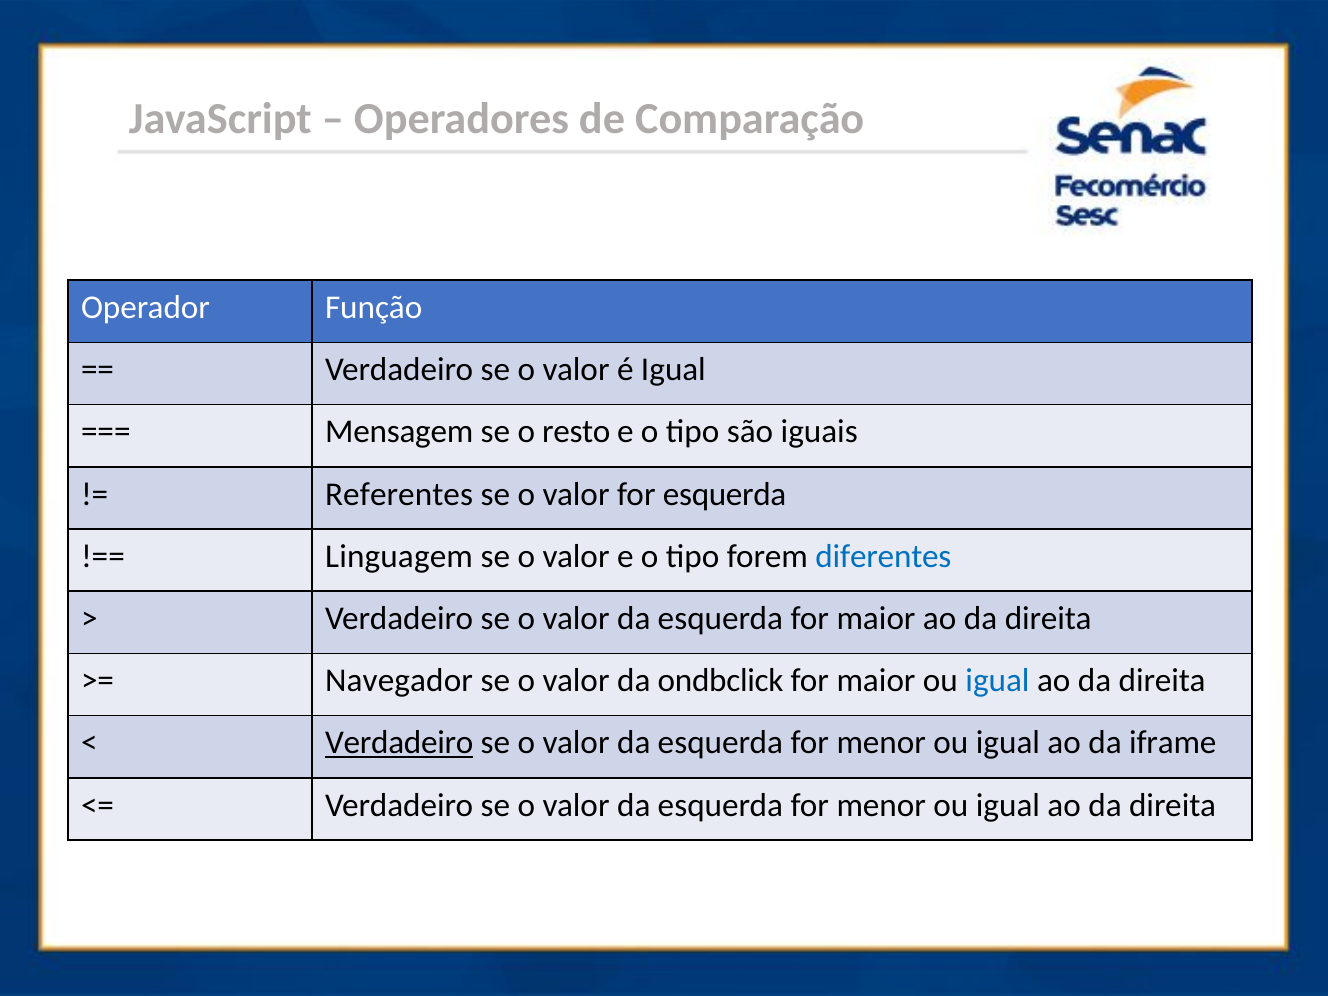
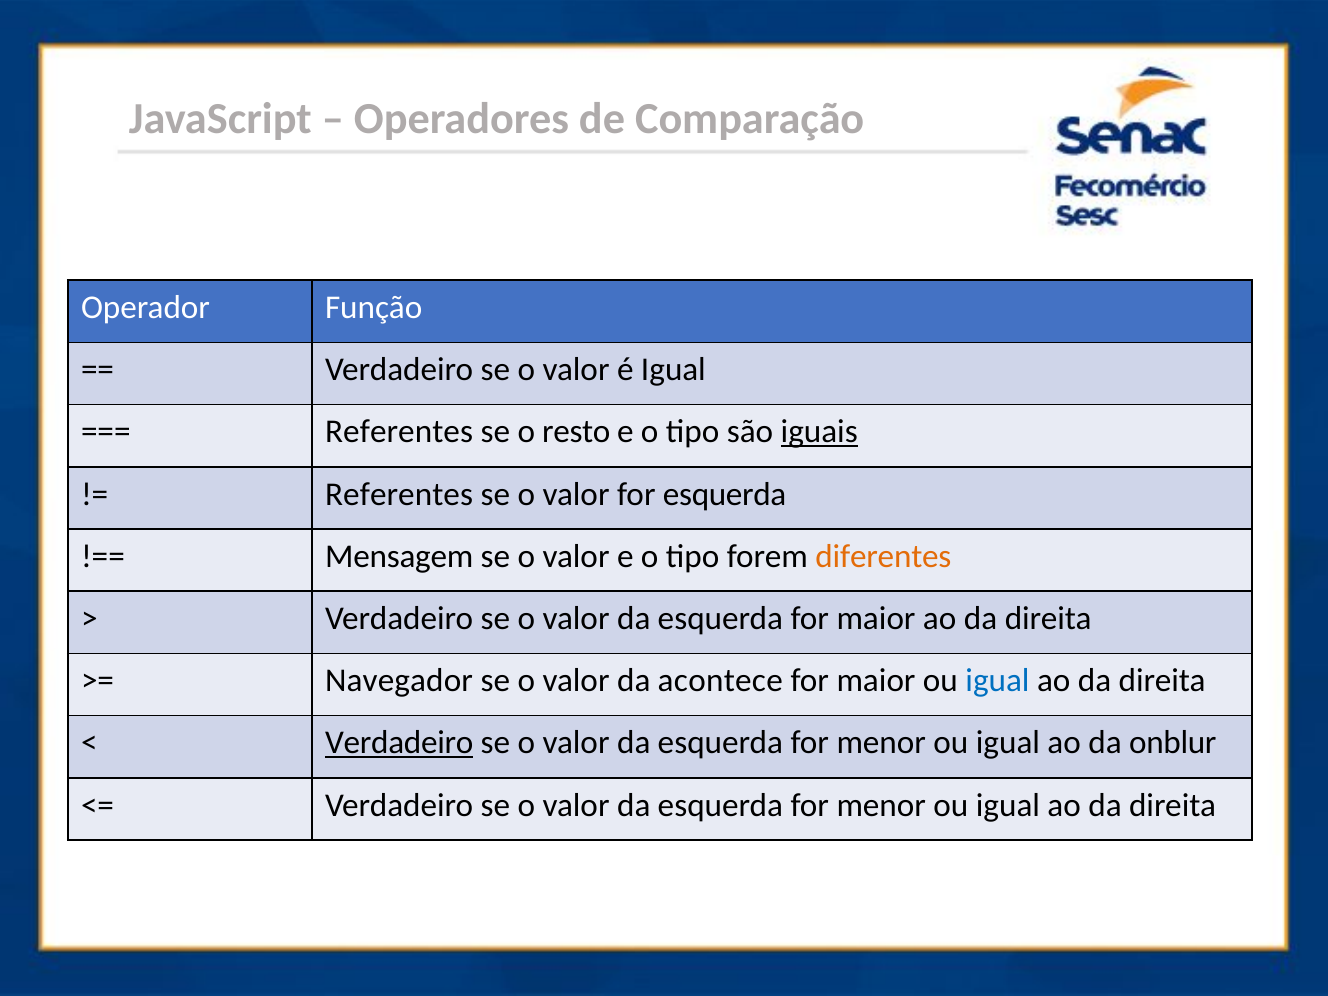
Mensagem at (399, 432): Mensagem -> Referentes
iguais underline: none -> present
Linguagem: Linguagem -> Mensagem
diferentes colour: blue -> orange
ondbclick: ondbclick -> acontece
iframe: iframe -> onblur
